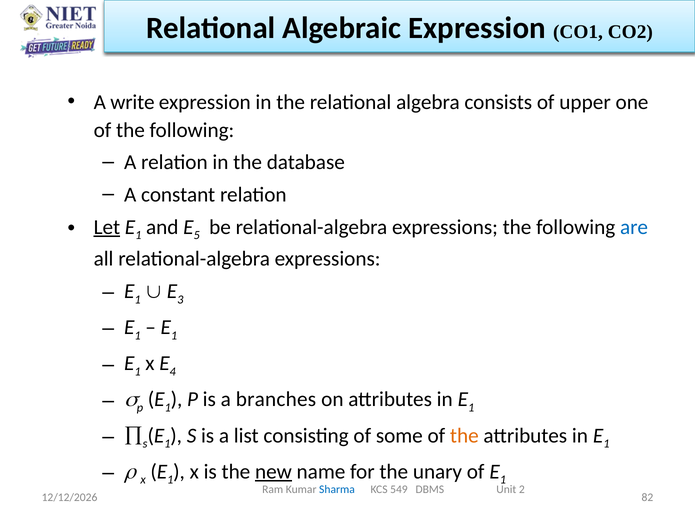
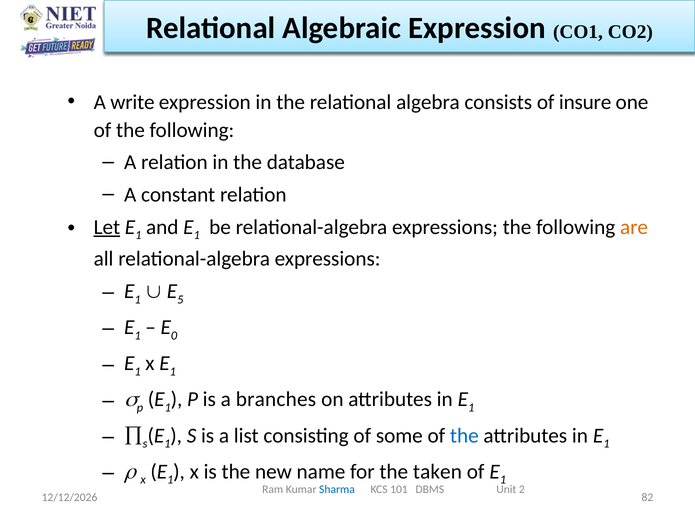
upper: upper -> insure
5 at (197, 236): 5 -> 1
are colour: blue -> orange
3: 3 -> 5
1 at (174, 336): 1 -> 0
4 at (173, 372): 4 -> 1
the at (464, 436) colour: orange -> blue
new underline: present -> none
unary: unary -> taken
549: 549 -> 101
